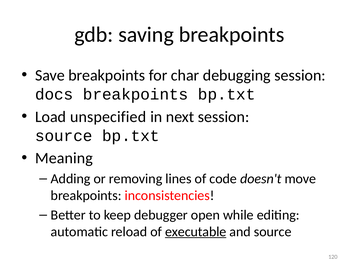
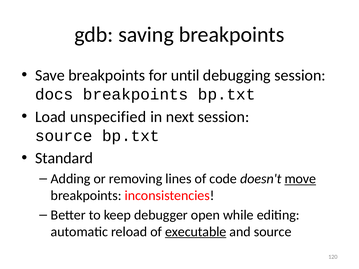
char: char -> until
Meaning: Meaning -> Standard
move underline: none -> present
